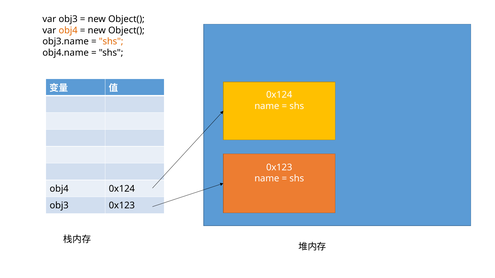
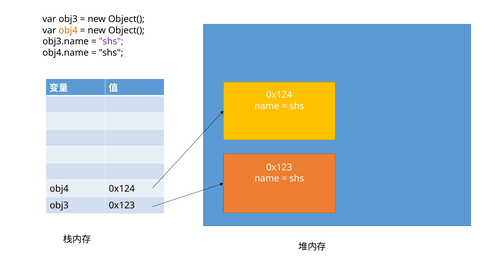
shs at (111, 42) colour: orange -> purple
